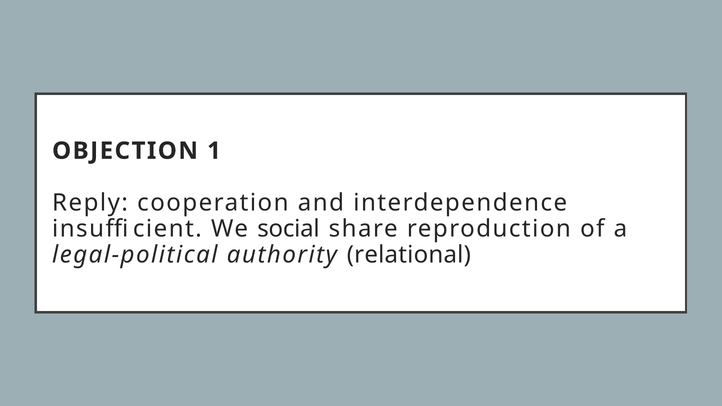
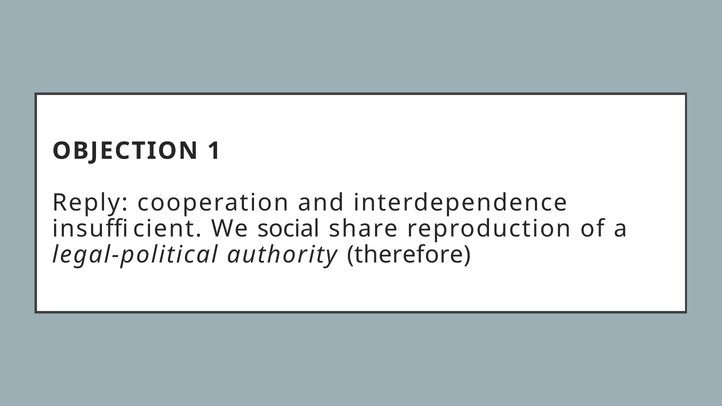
relational: relational -> therefore
